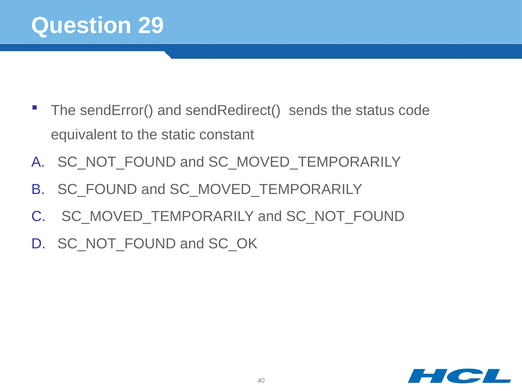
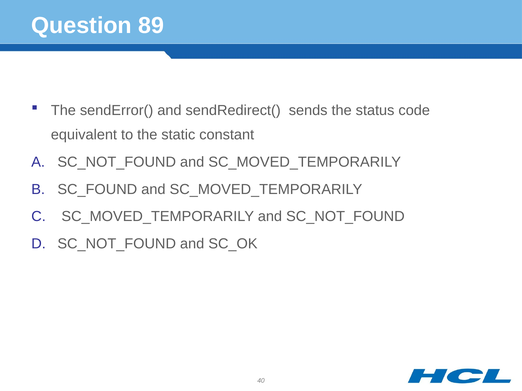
29: 29 -> 89
